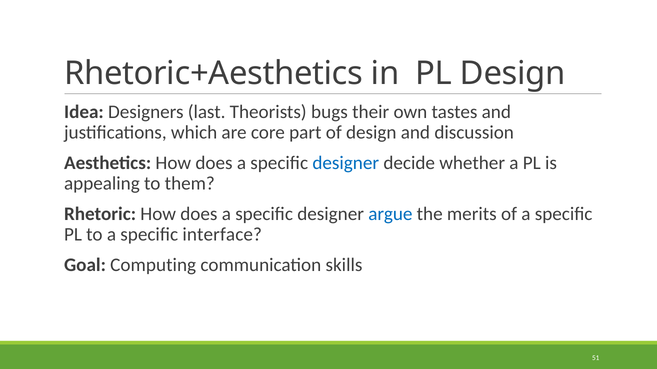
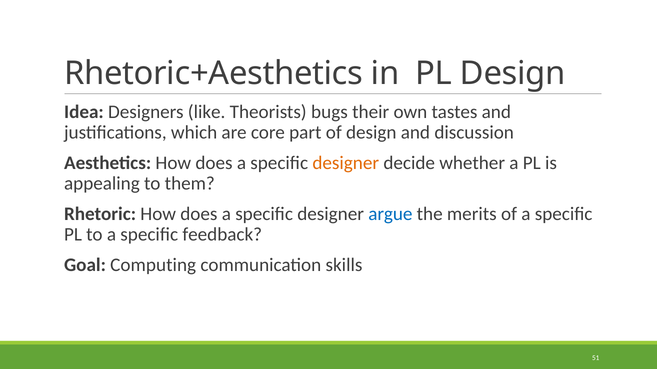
last: last -> like
designer at (346, 163) colour: blue -> orange
interface: interface -> feedback
